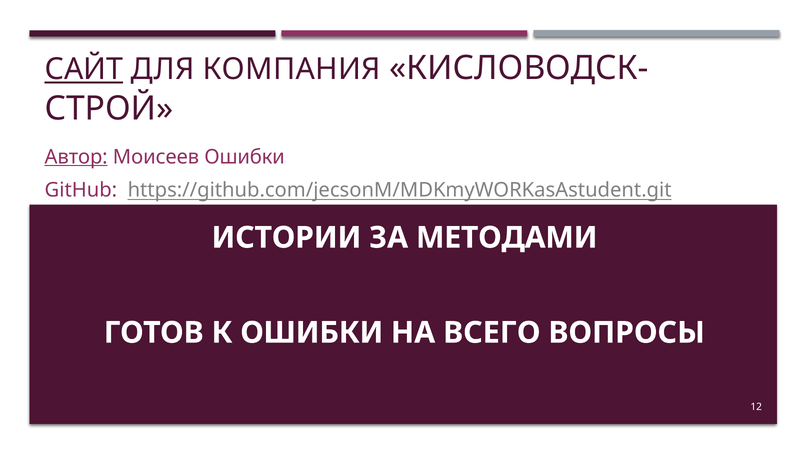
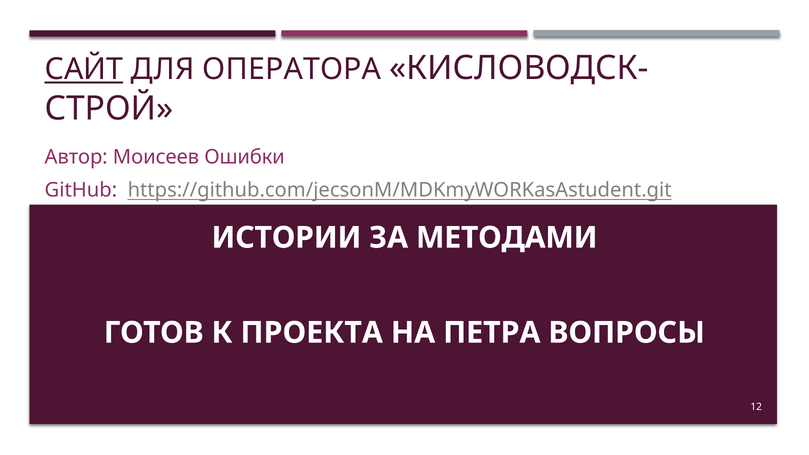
КОМПАНИЯ: КОМПАНИЯ -> ОПЕРАТОРА
Автор underline: present -> none
К ОШИБКИ: ОШИБКИ -> ПРОЕКТА
ВСЕГО: ВСЕГО -> ПЕТРА
